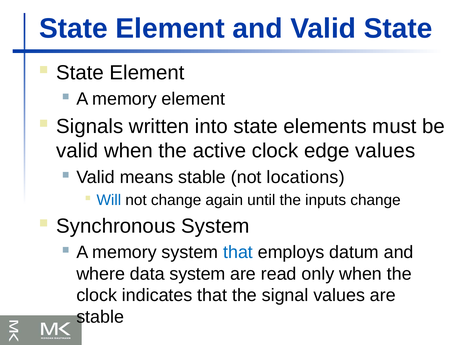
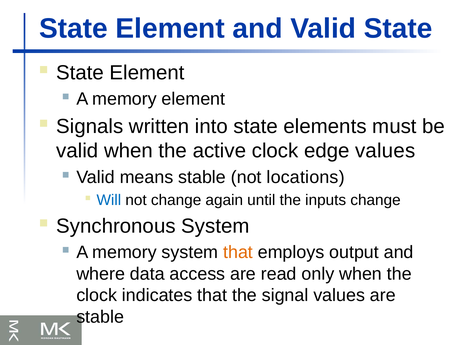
that at (238, 252) colour: blue -> orange
datum: datum -> output
data system: system -> access
